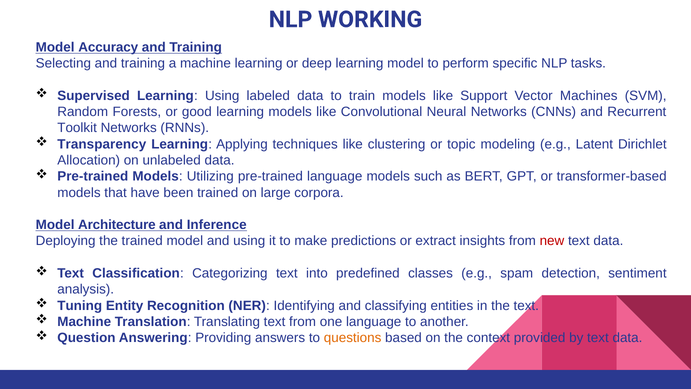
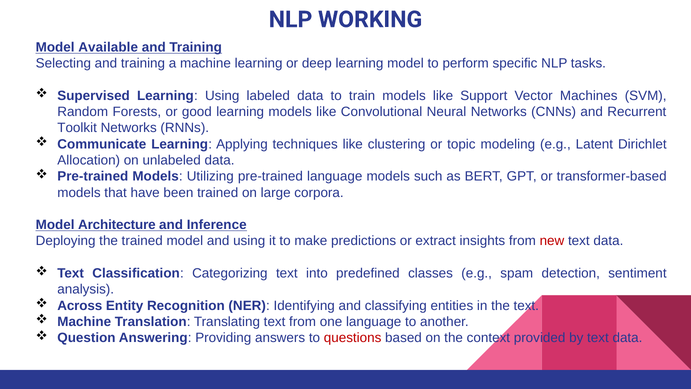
Accuracy: Accuracy -> Available
Transparency: Transparency -> Communicate
Tuning: Tuning -> Across
questions colour: orange -> red
